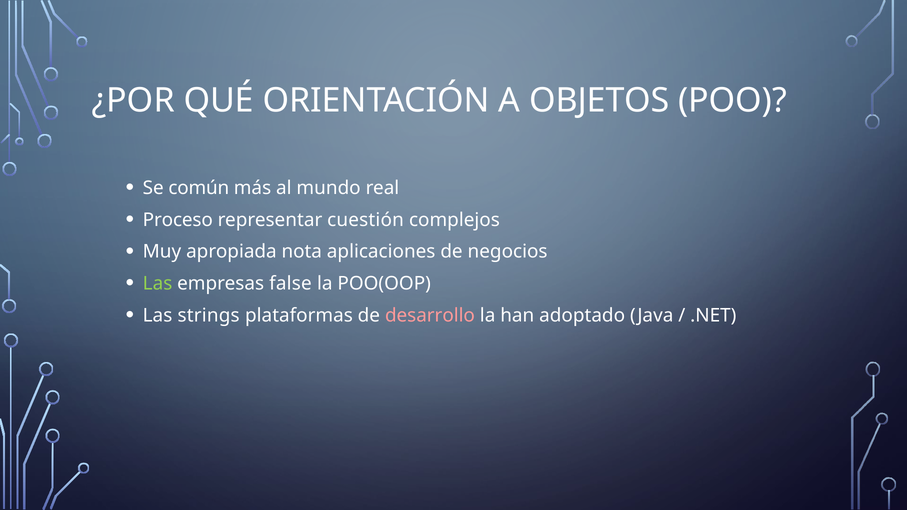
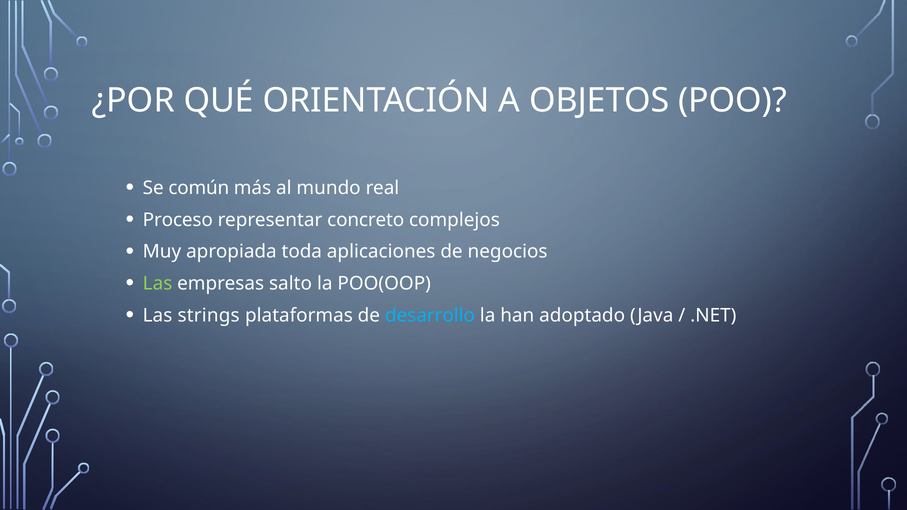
cuestión: cuestión -> concreto
nota: nota -> toda
false: false -> salto
desarrollo colour: pink -> light blue
